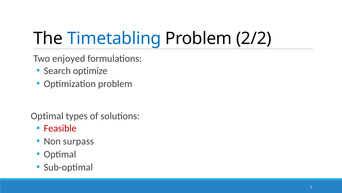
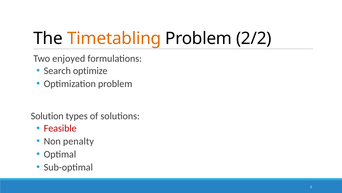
Timetabling colour: blue -> orange
Optimal at (47, 116): Optimal -> Solution
surpass: surpass -> penalty
